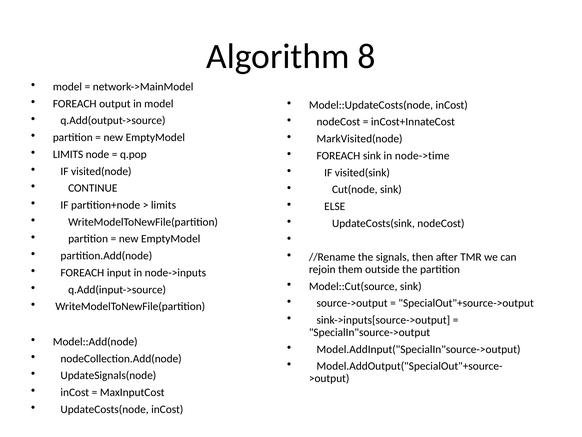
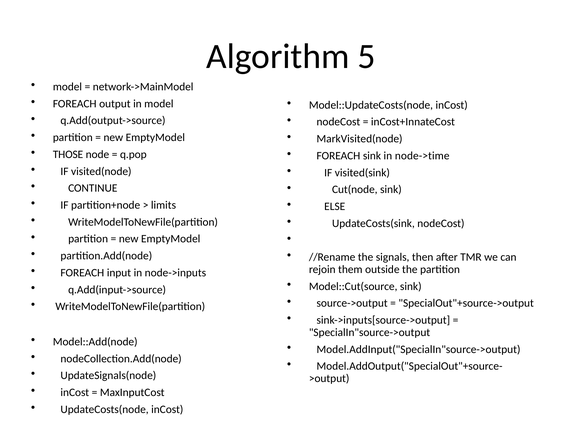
8: 8 -> 5
LIMITS at (68, 154): LIMITS -> THOSE
